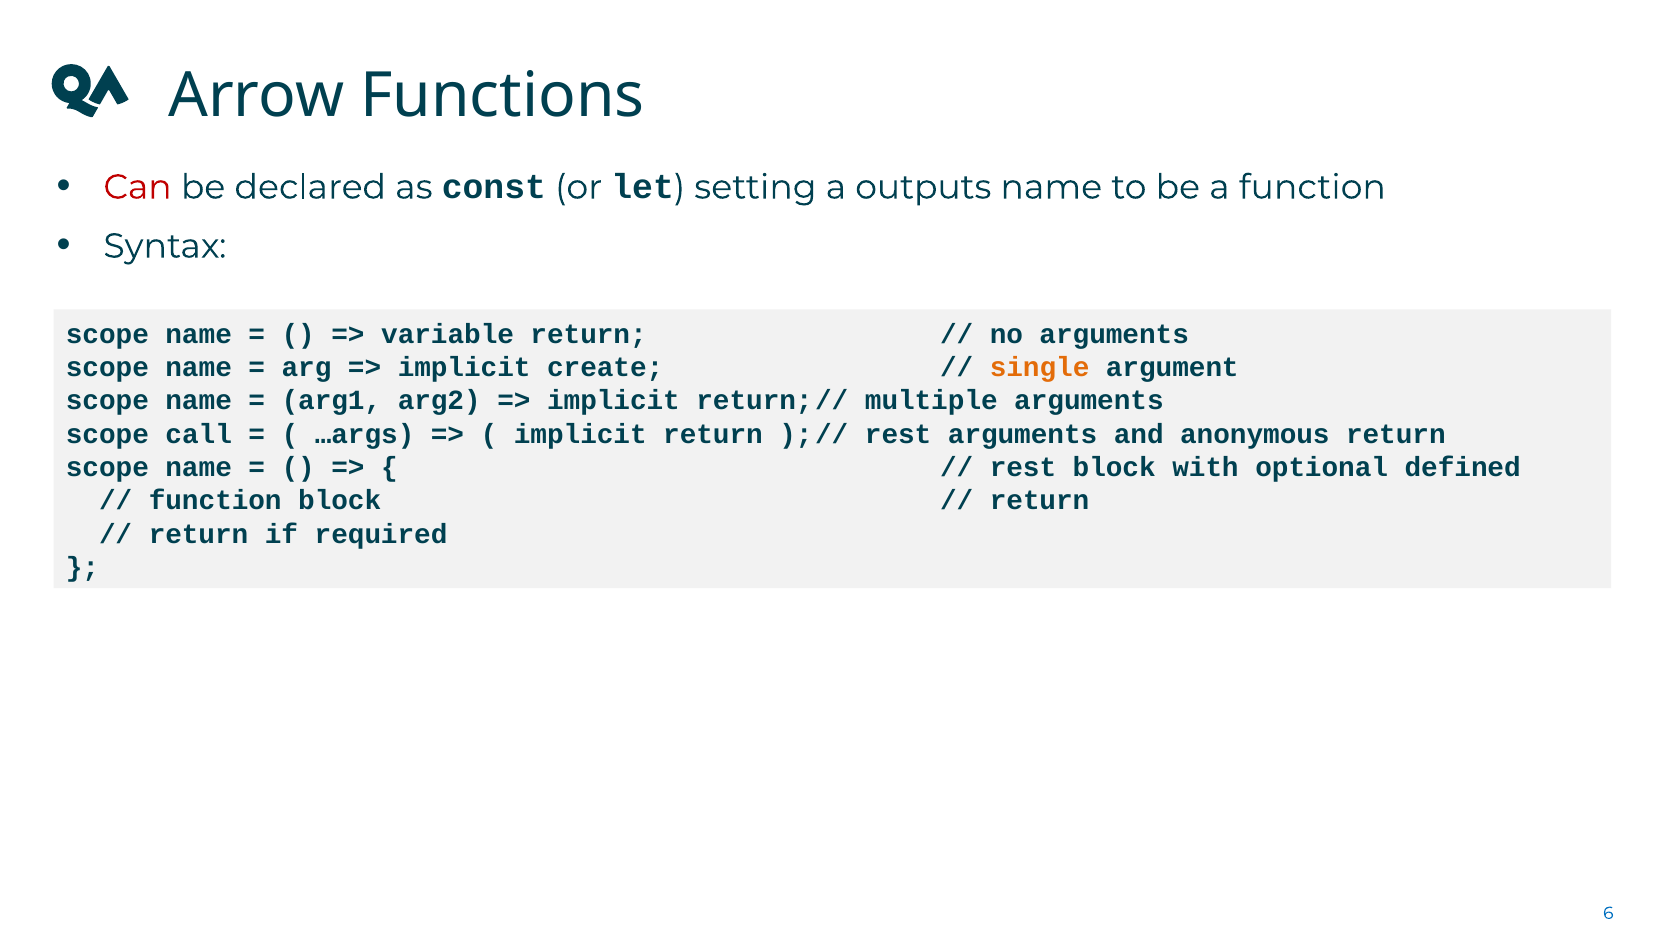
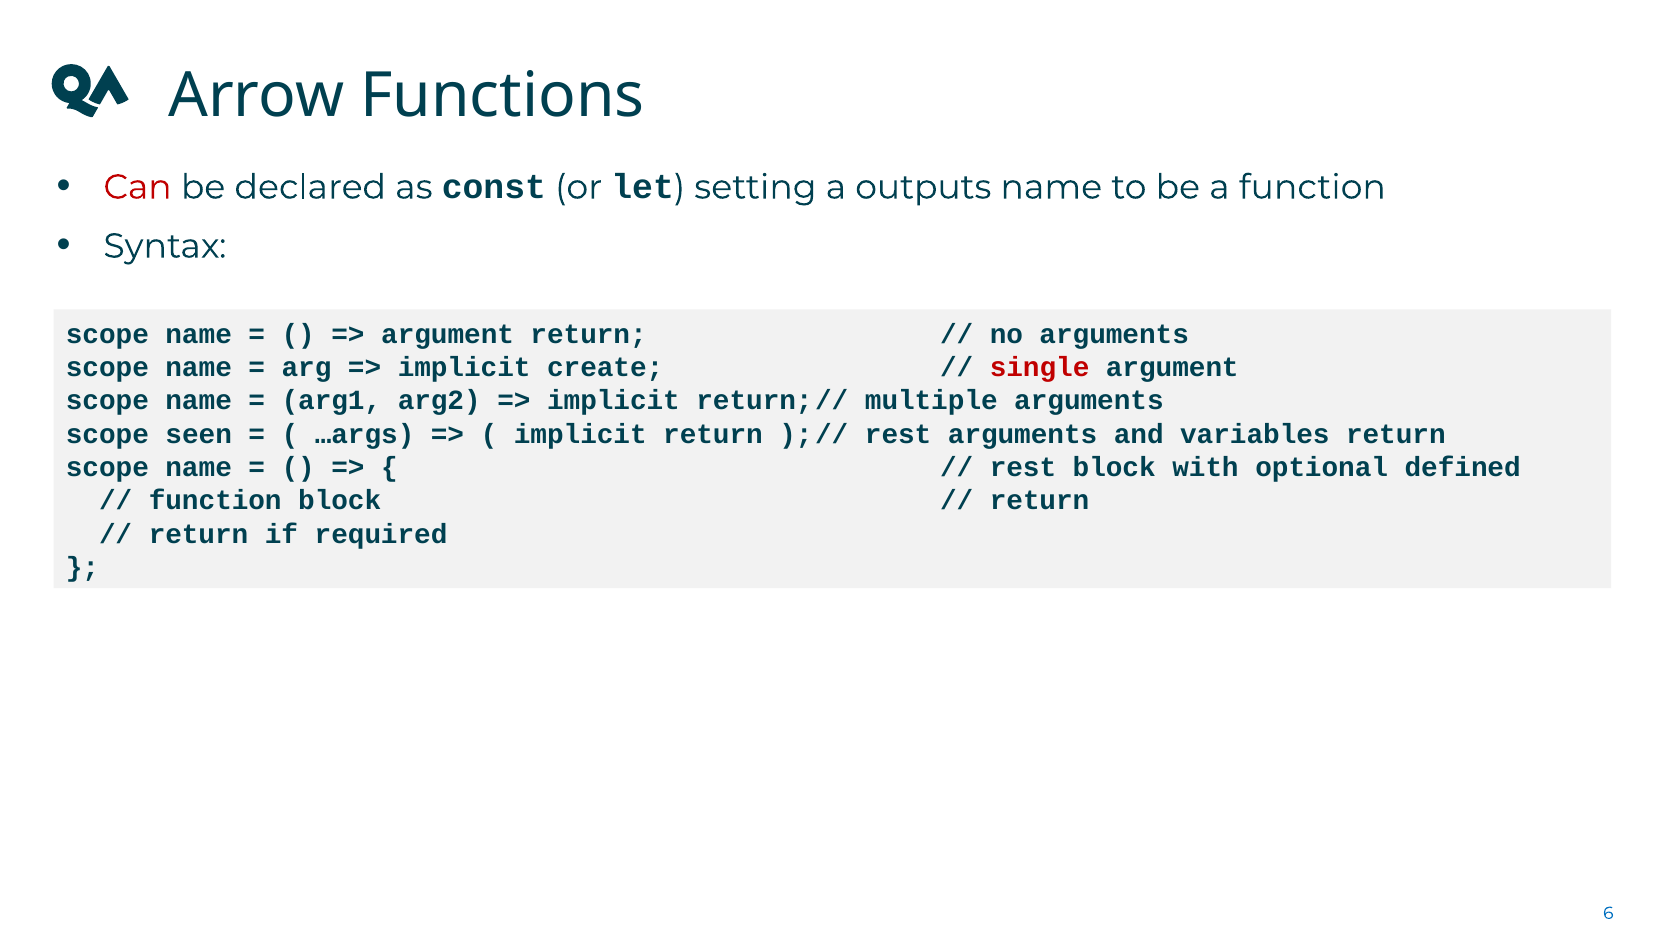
variable at (448, 334): variable -> argument
single colour: orange -> red
call: call -> seen
anonymous: anonymous -> variables
